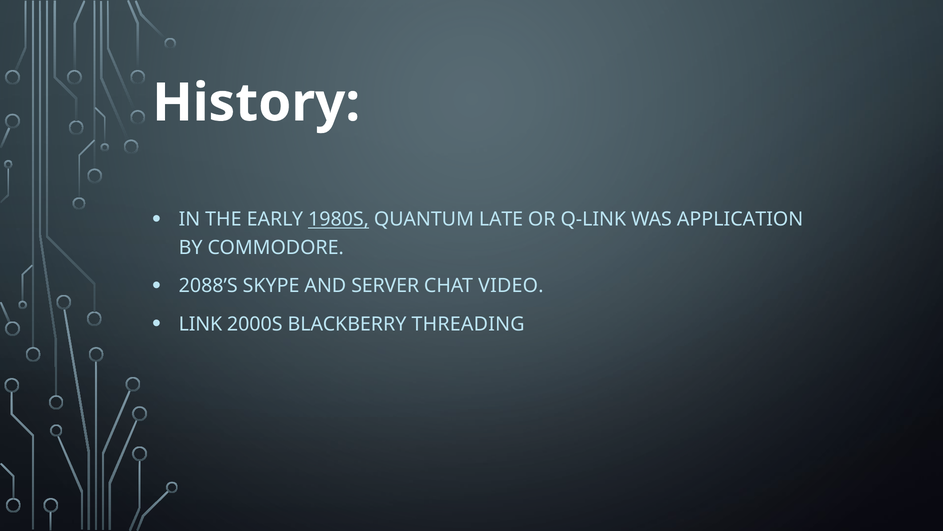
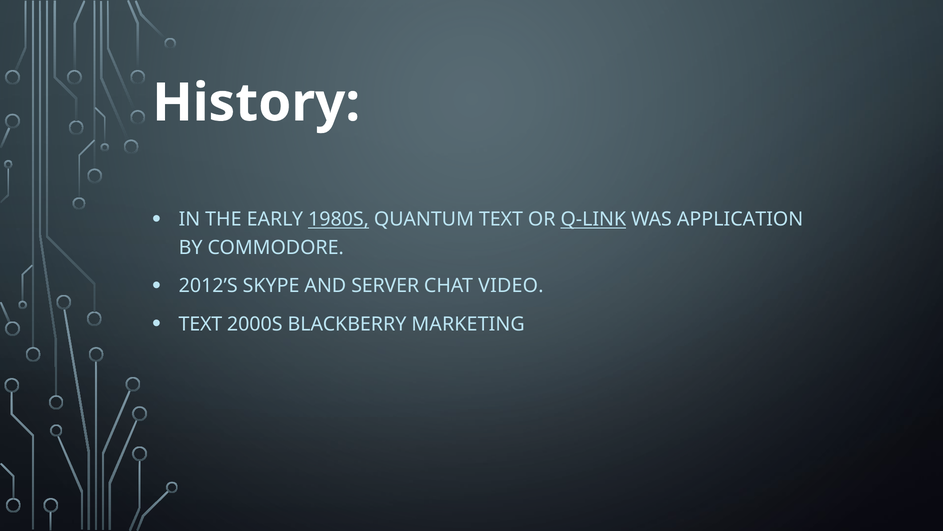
QUANTUM LATE: LATE -> TEXT
Q-LINK underline: none -> present
2088’S: 2088’S -> 2012’S
LINK at (200, 324): LINK -> TEXT
THREADING: THREADING -> MARKETING
